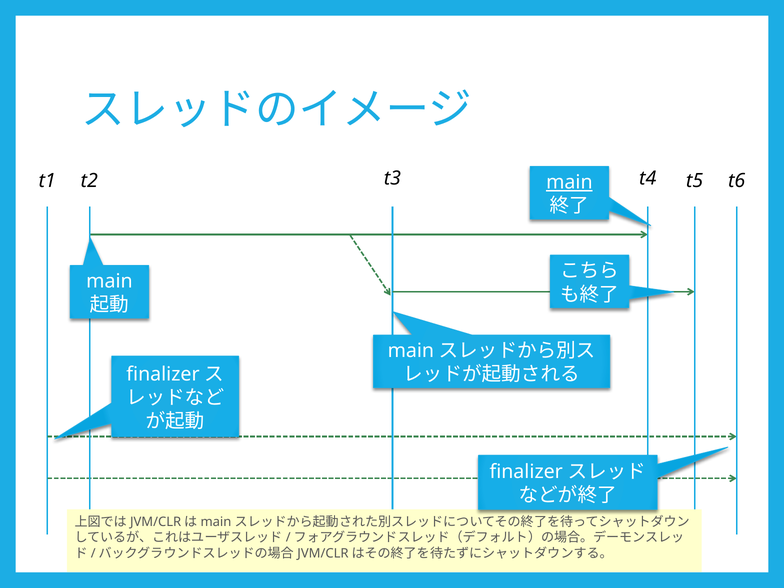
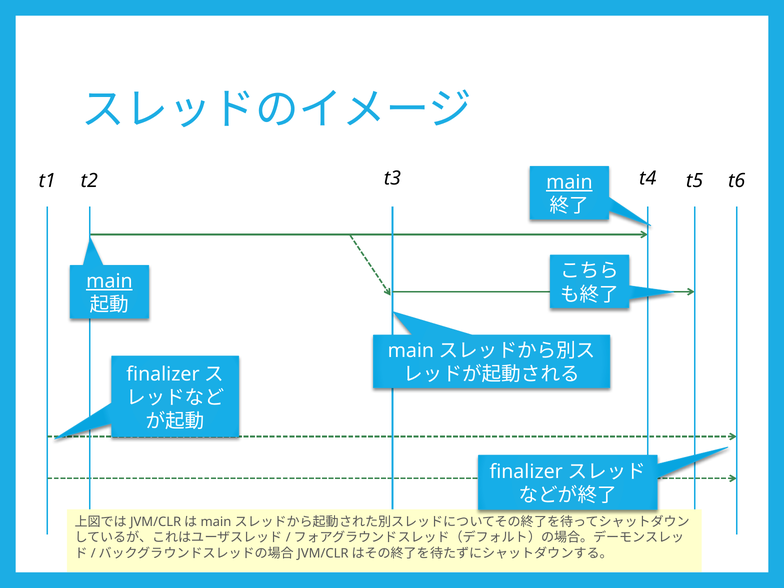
main at (109, 281) underline: none -> present
